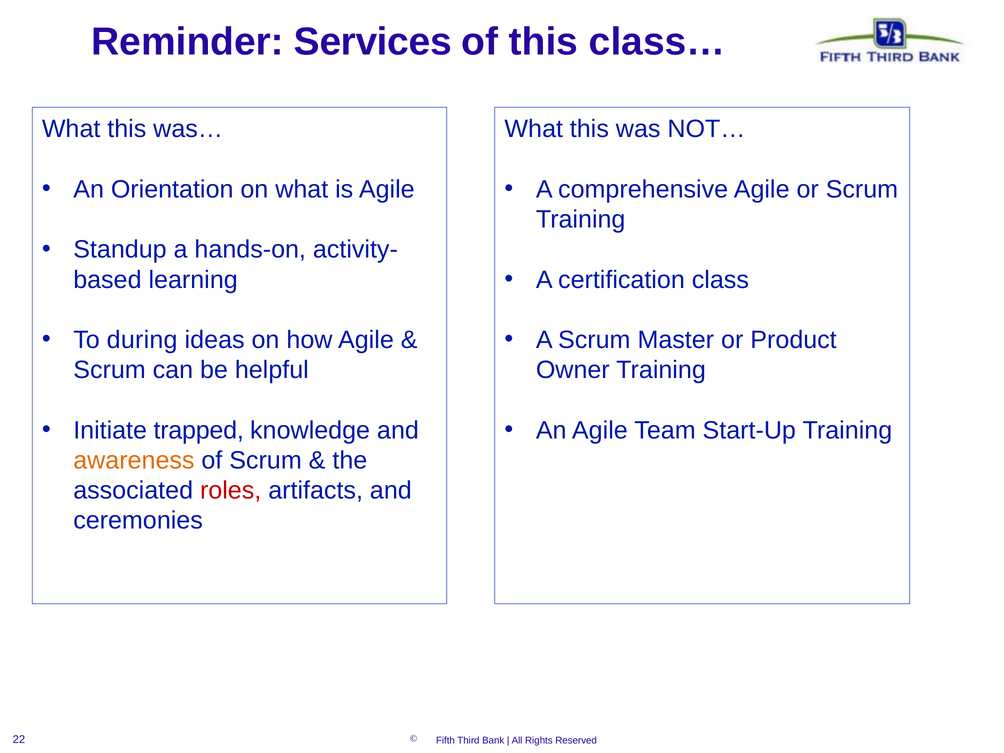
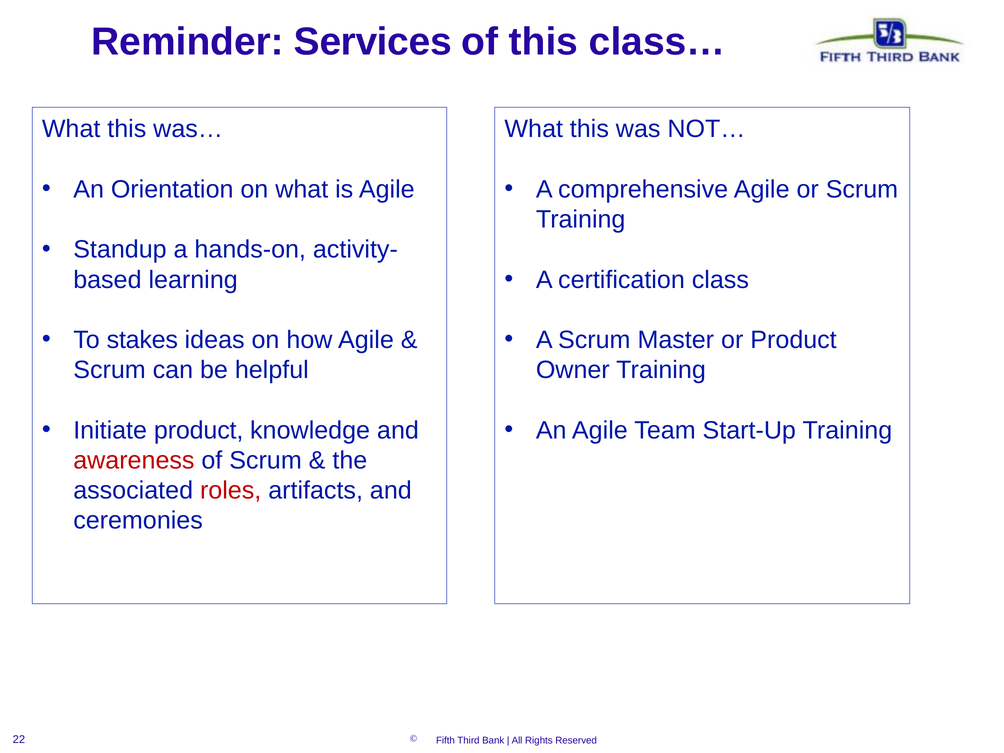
during: during -> stakes
Initiate trapped: trapped -> product
awareness colour: orange -> red
